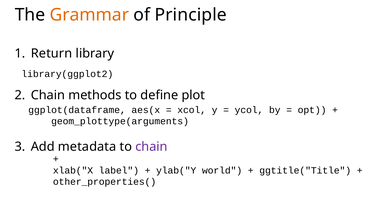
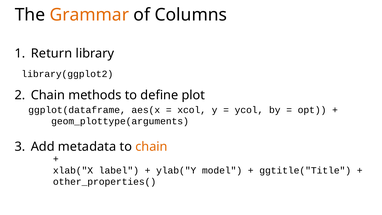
Principle: Principle -> Columns
chain at (151, 147) colour: purple -> orange
world: world -> model
